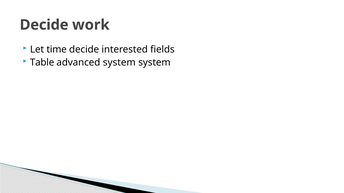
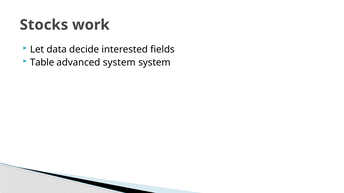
Decide at (44, 25): Decide -> Stocks
time: time -> data
